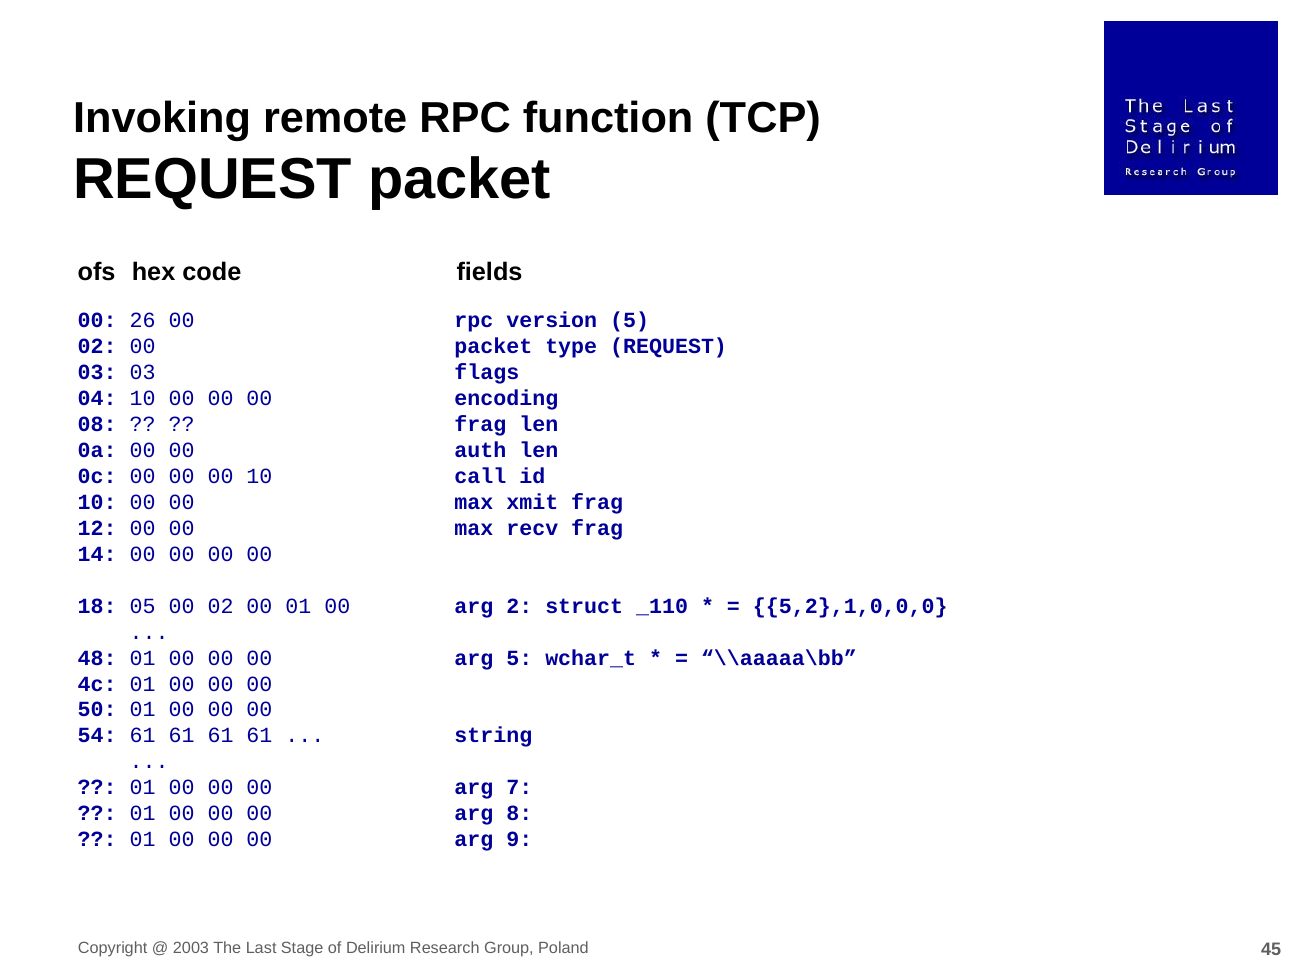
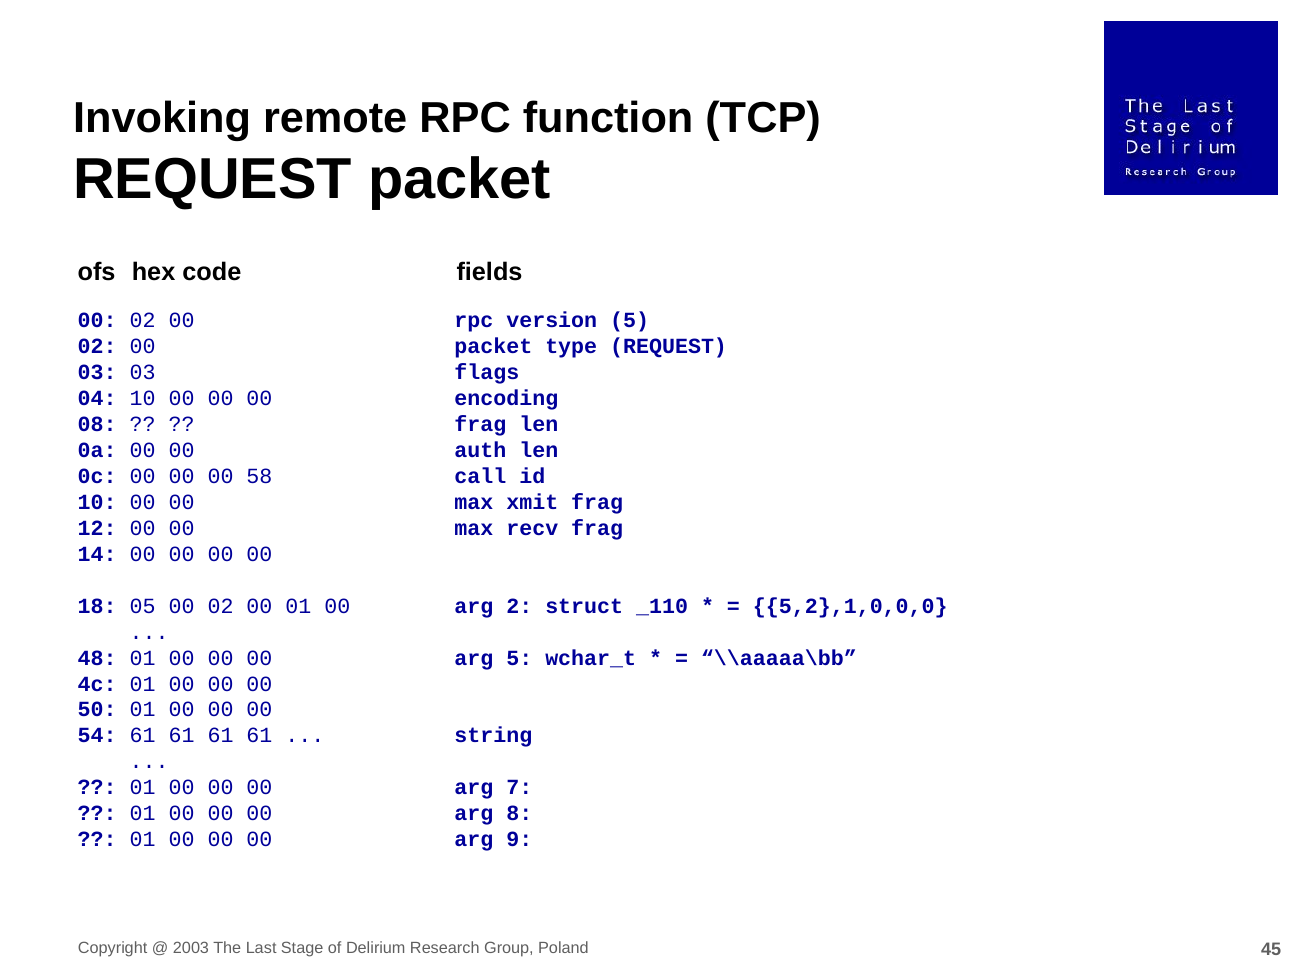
26 at (143, 320): 26 -> 02
00 10: 10 -> 58
